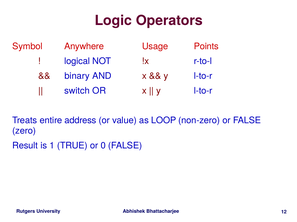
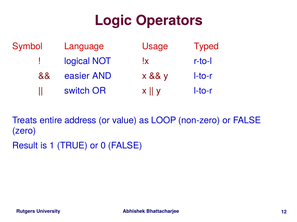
Anywhere: Anywhere -> Language
Points: Points -> Typed
binary: binary -> easier
